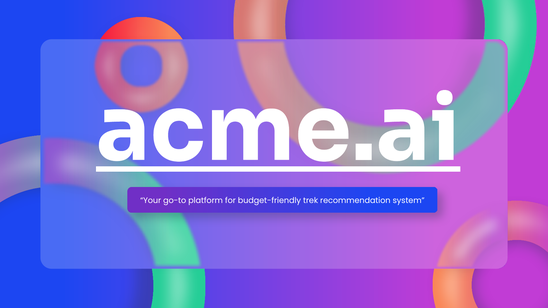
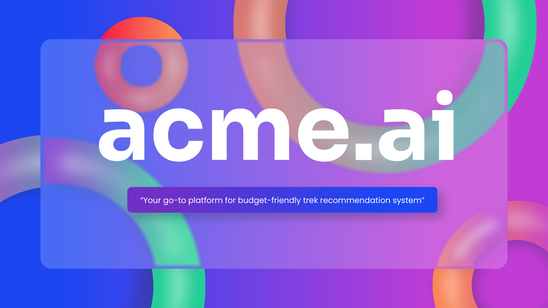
acme.ai underline: present -> none
